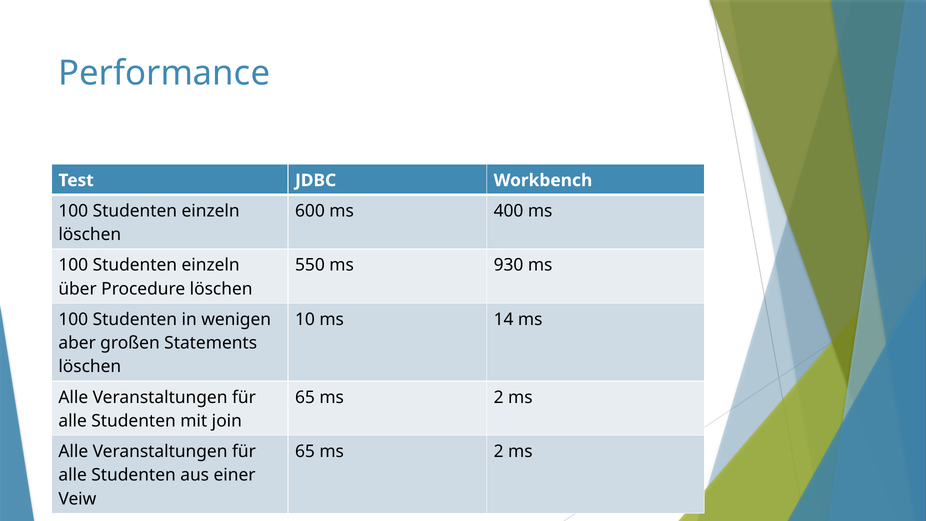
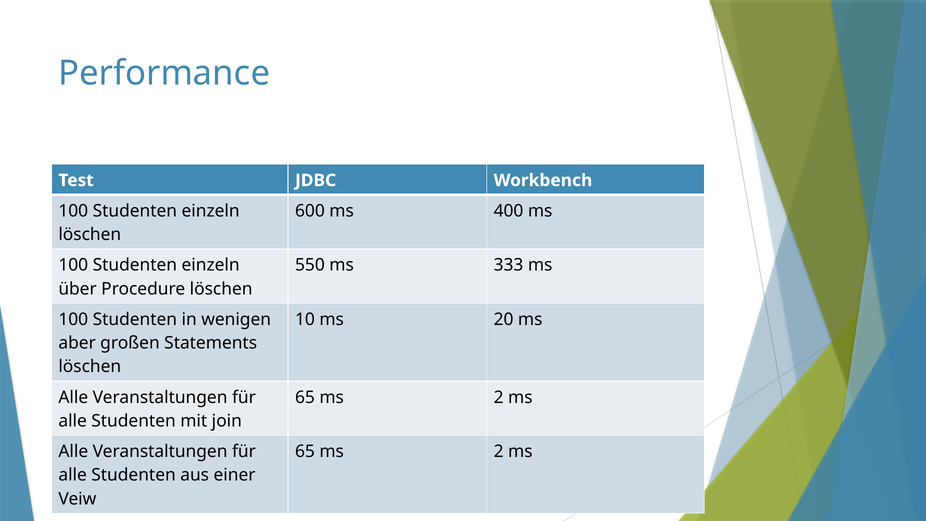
930: 930 -> 333
14: 14 -> 20
